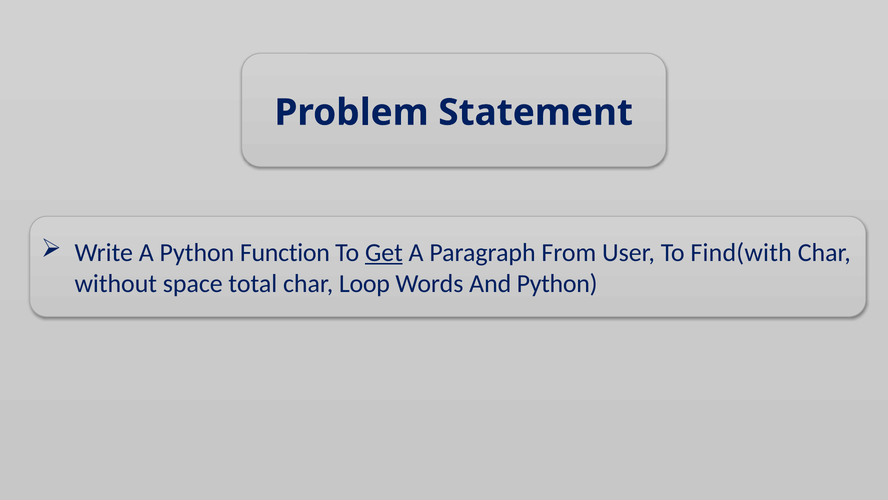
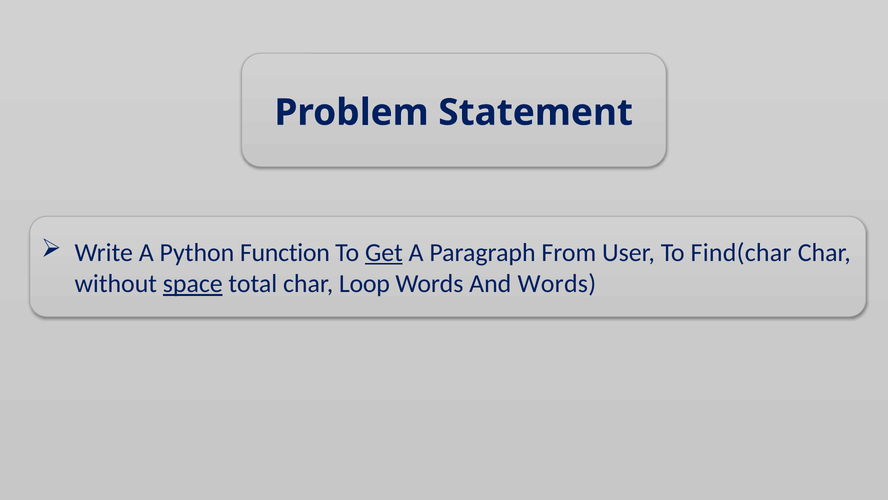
Find(with: Find(with -> Find(char
space underline: none -> present
And Python: Python -> Words
